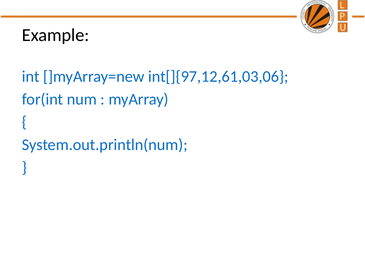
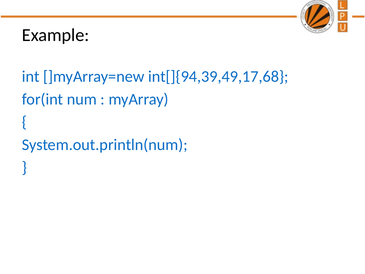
int[]{97,12,61,03,06: int[]{97,12,61,03,06 -> int[]{94,39,49,17,68
